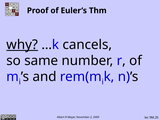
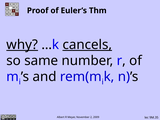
cancels underline: none -> present
